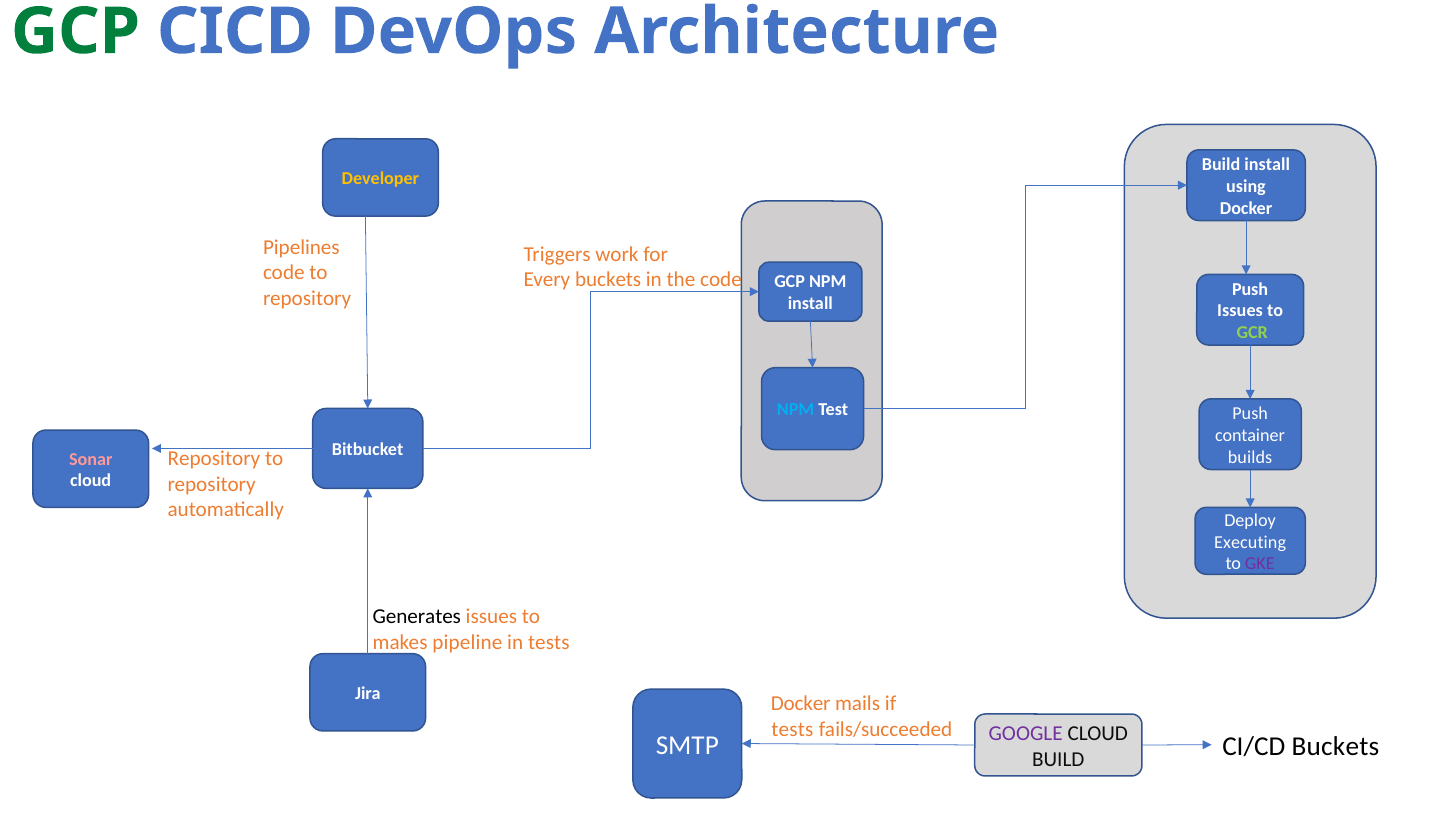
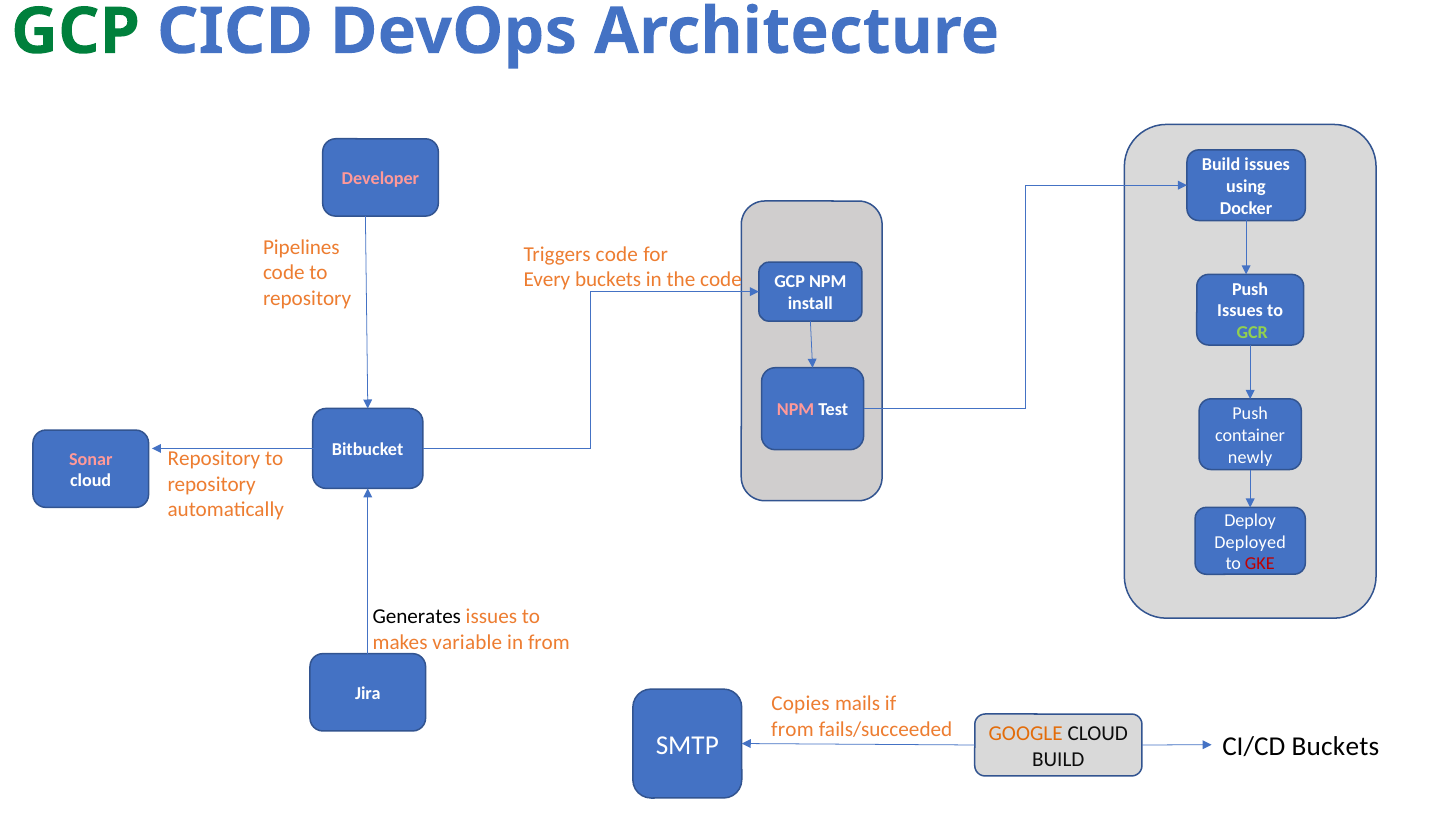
Build install: install -> issues
Developer colour: yellow -> pink
Triggers work: work -> code
NPM at (796, 410) colour: light blue -> pink
builds: builds -> newly
Executing: Executing -> Deployed
GKE colour: purple -> red
pipeline: pipeline -> variable
in tests: tests -> from
Docker at (801, 704): Docker -> Copies
tests at (792, 729): tests -> from
GOOGLE colour: purple -> orange
